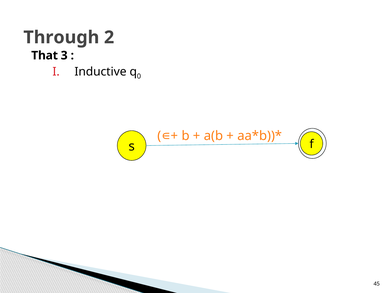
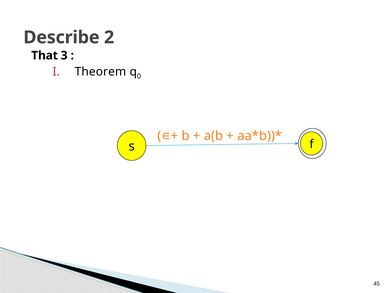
Through: Through -> Describe
Inductive: Inductive -> Theorem
